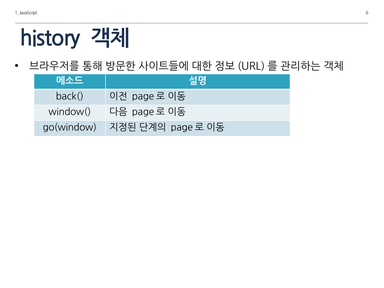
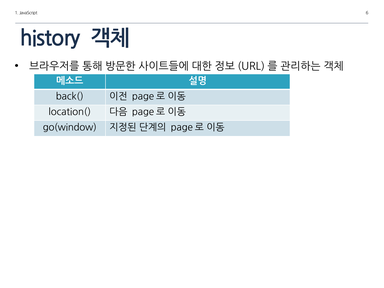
window(: window( -> location(
